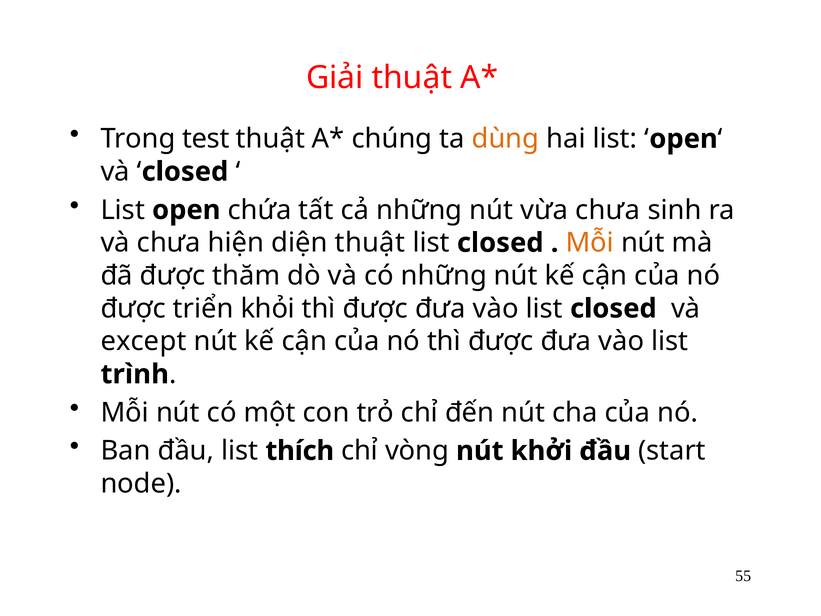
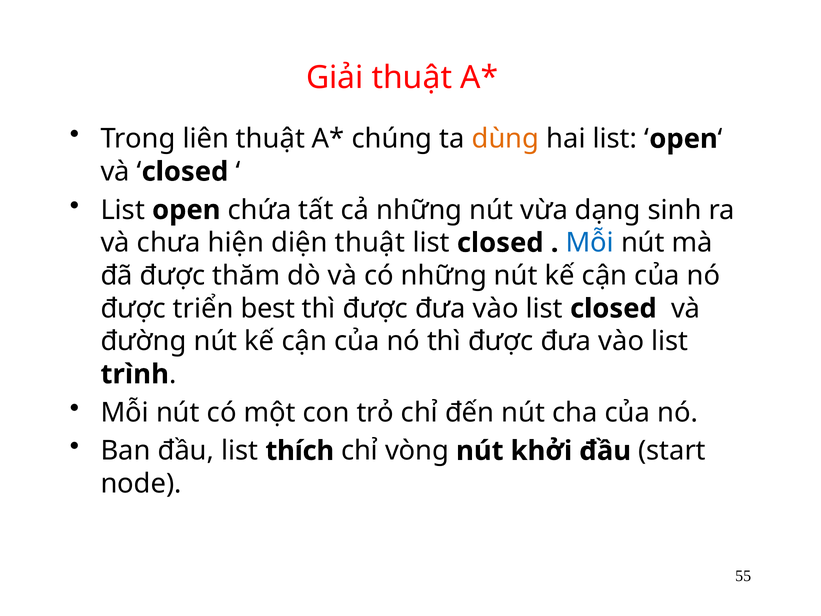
test: test -> liên
vừa chưa: chưa -> dạng
Mỗi at (590, 243) colour: orange -> blue
khỏi: khỏi -> best
except: except -> đường
